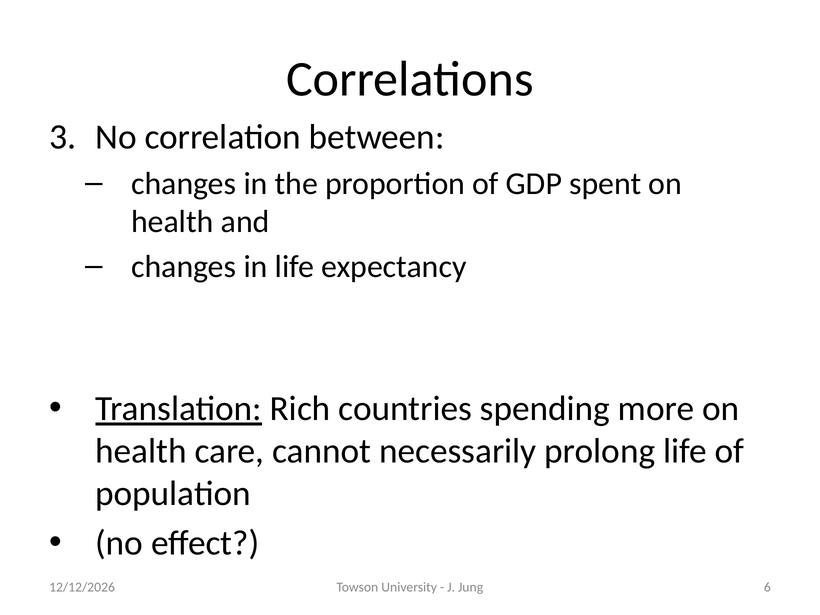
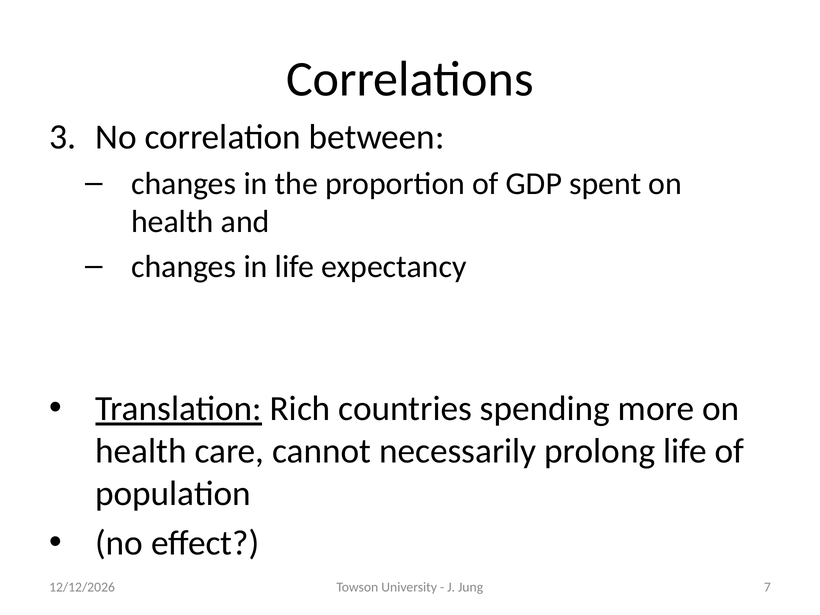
6: 6 -> 7
